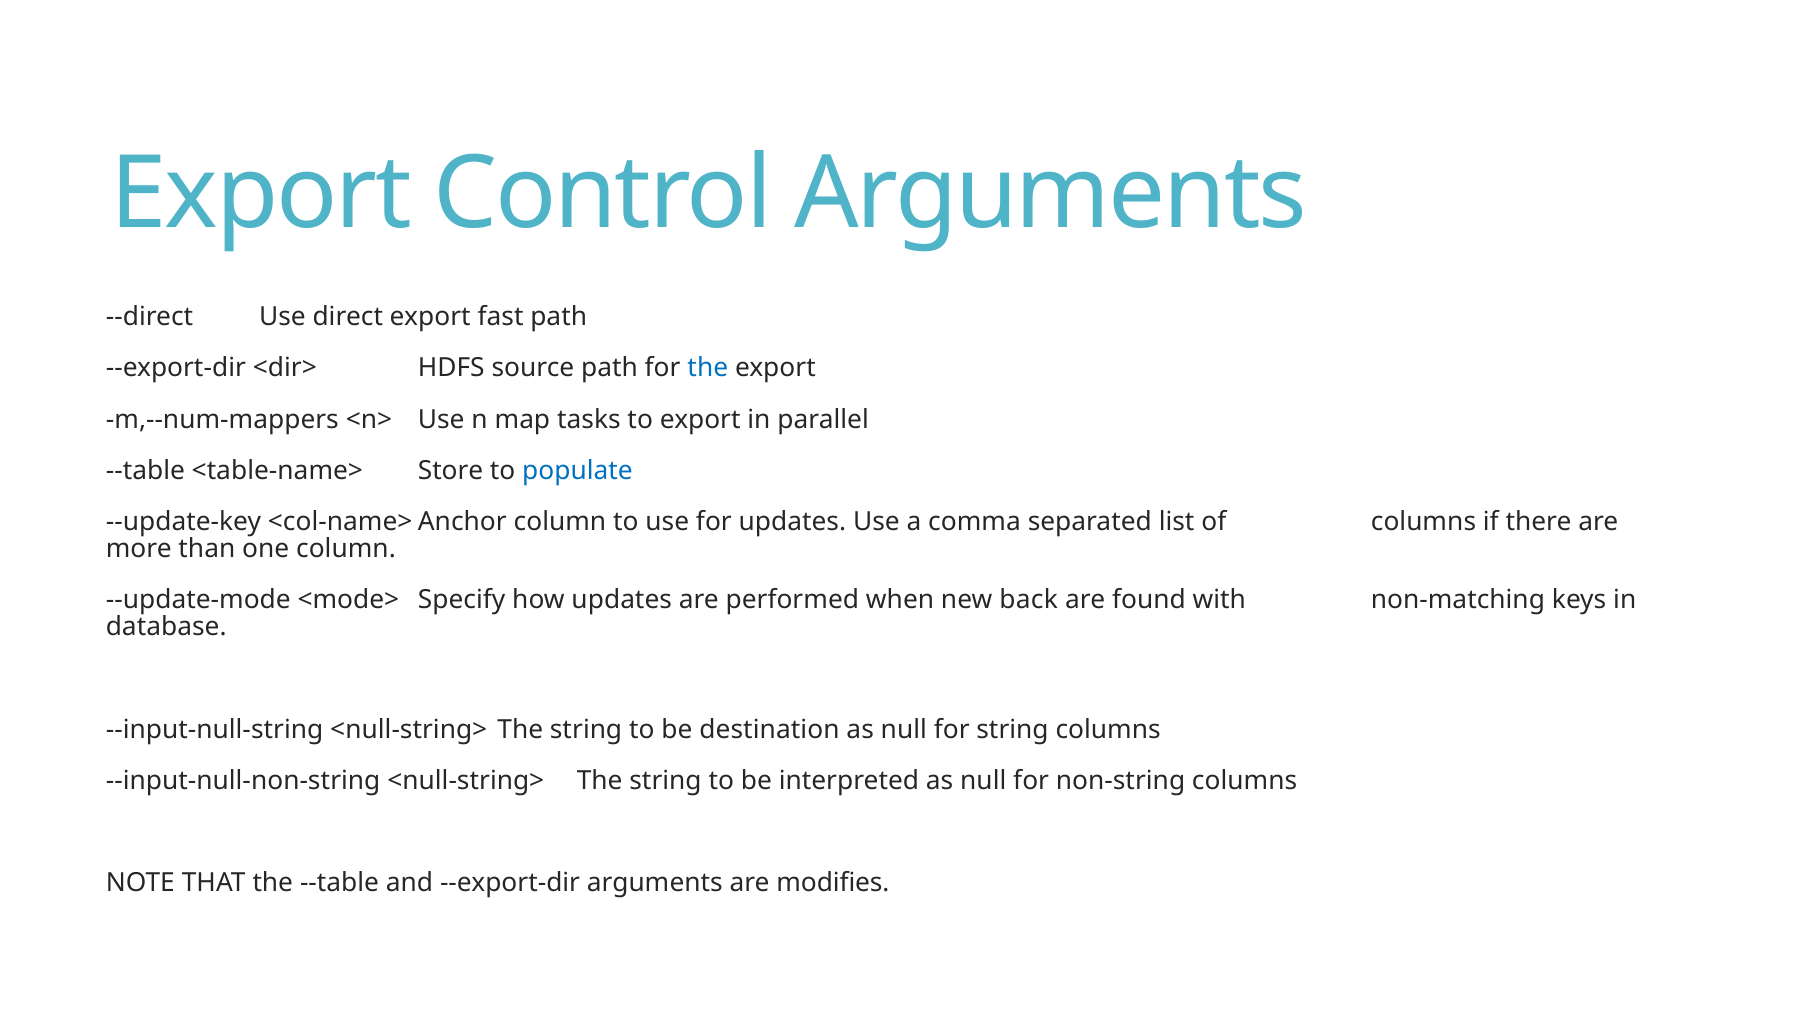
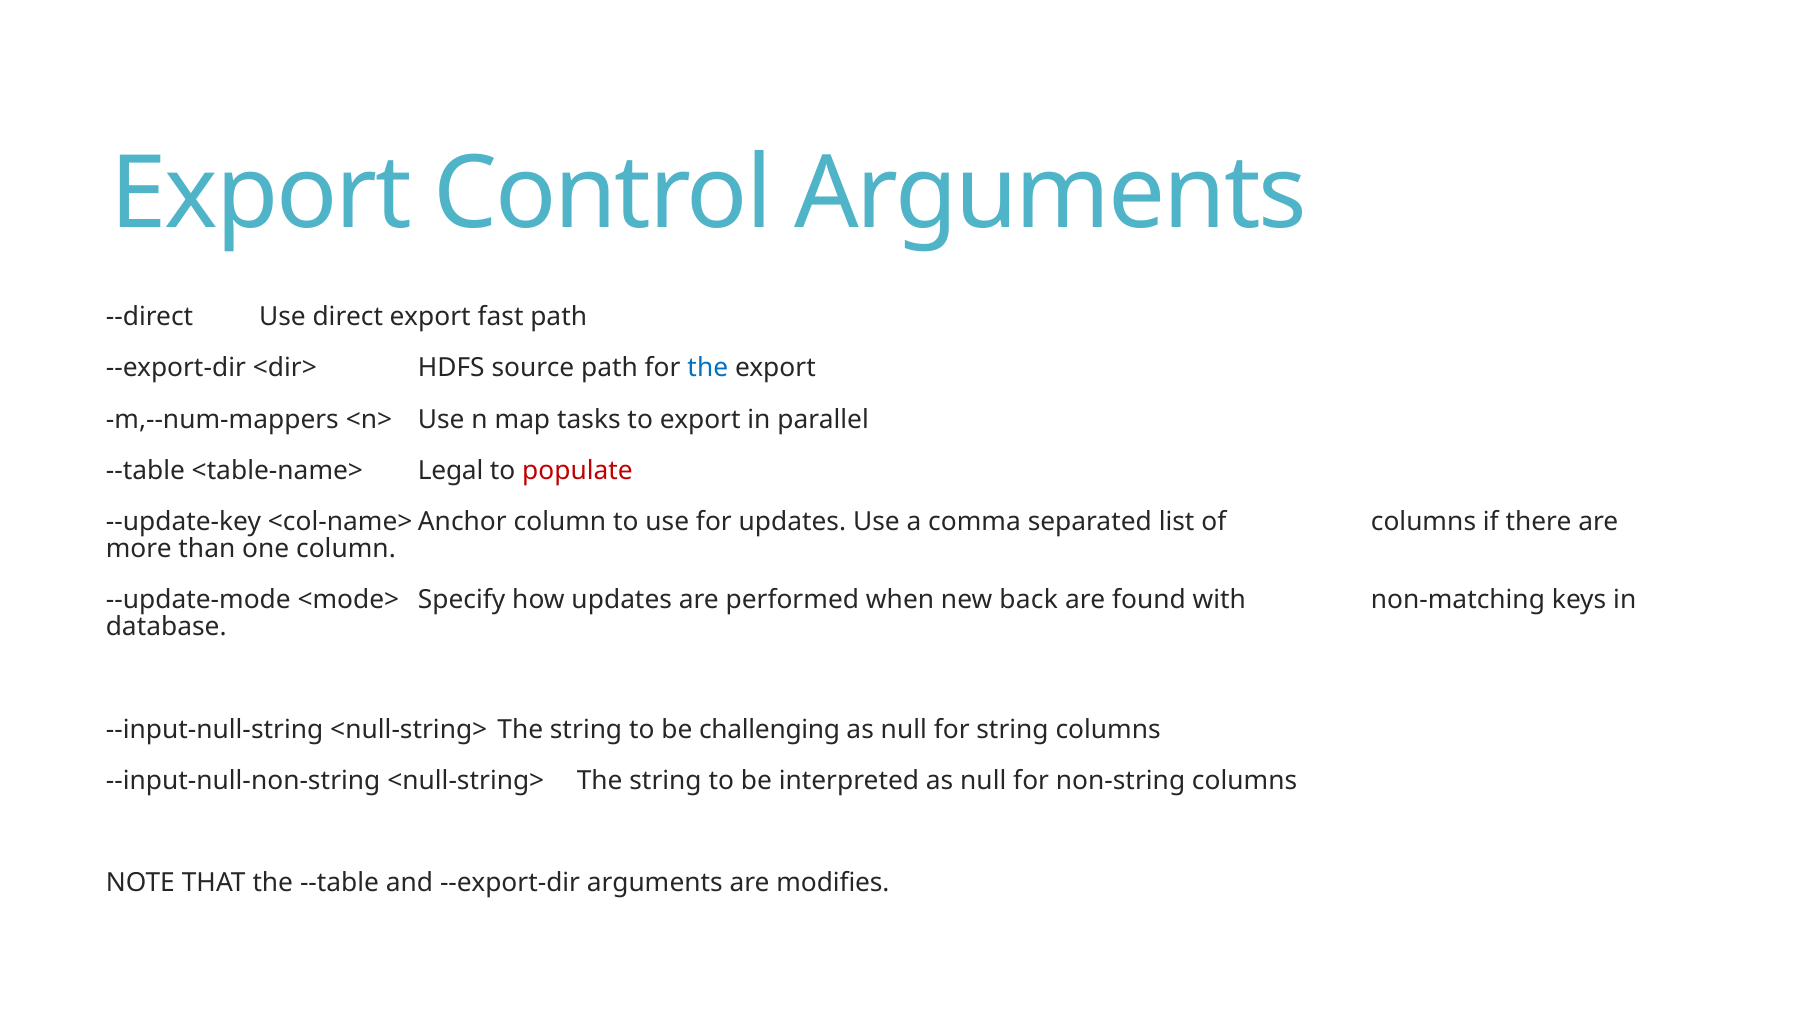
Store: Store -> Legal
populate colour: blue -> red
destination: destination -> challenging
